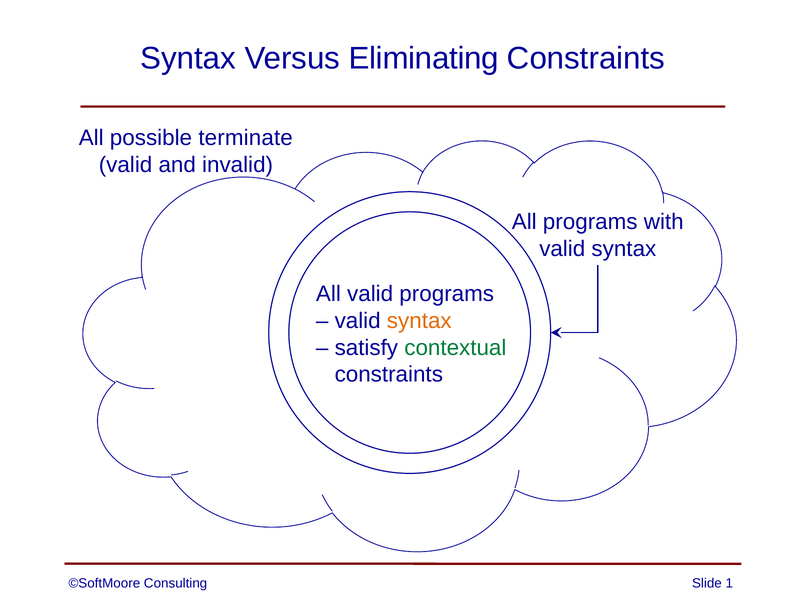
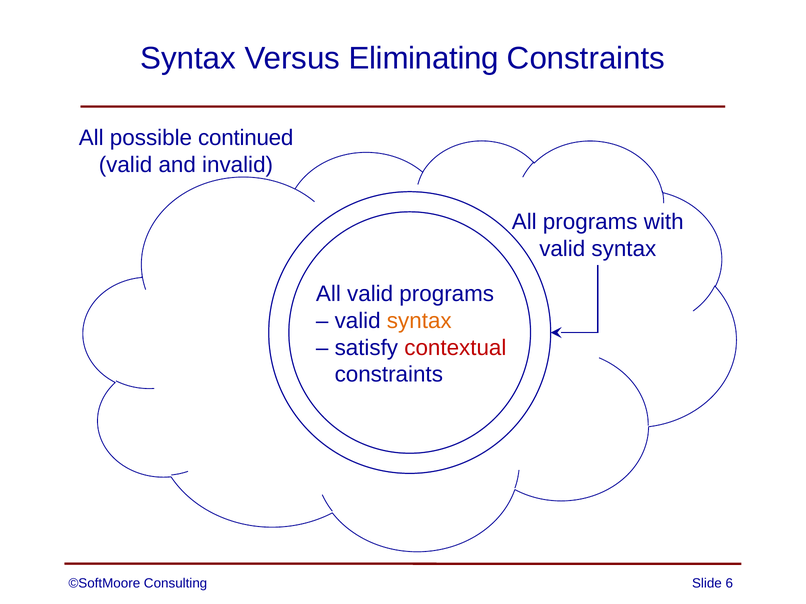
terminate: terminate -> continued
contextual colour: green -> red
1: 1 -> 6
